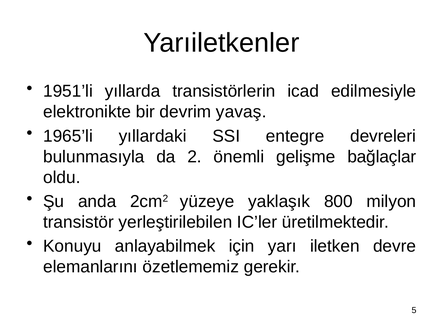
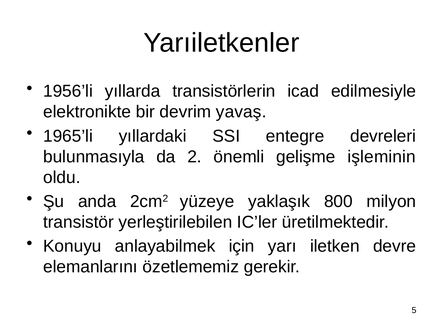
1951’li: 1951’li -> 1956’li
bağlaçlar: bağlaçlar -> işleminin
